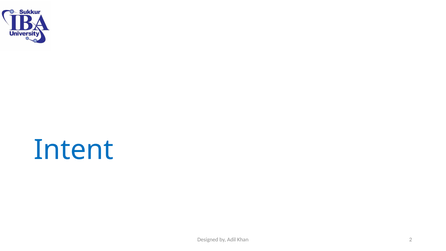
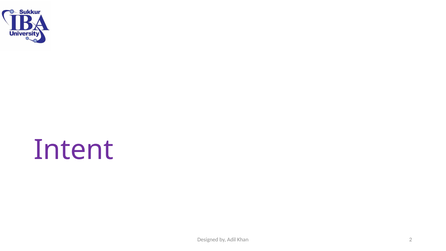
Intent colour: blue -> purple
